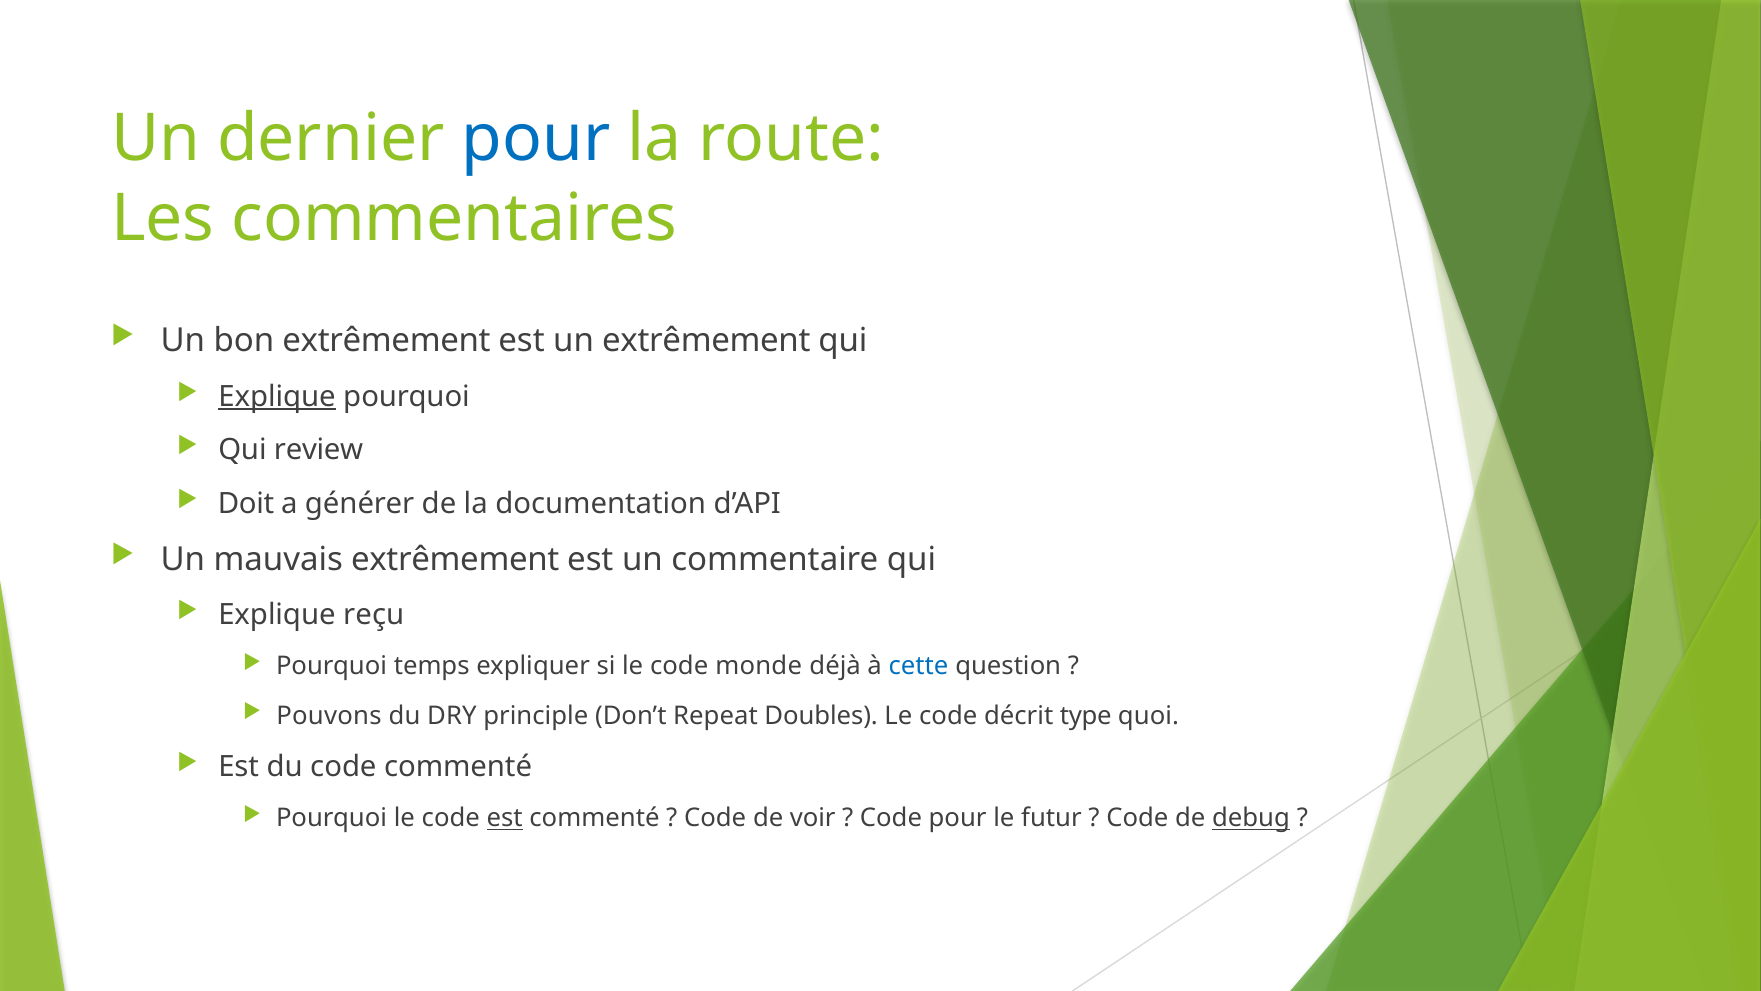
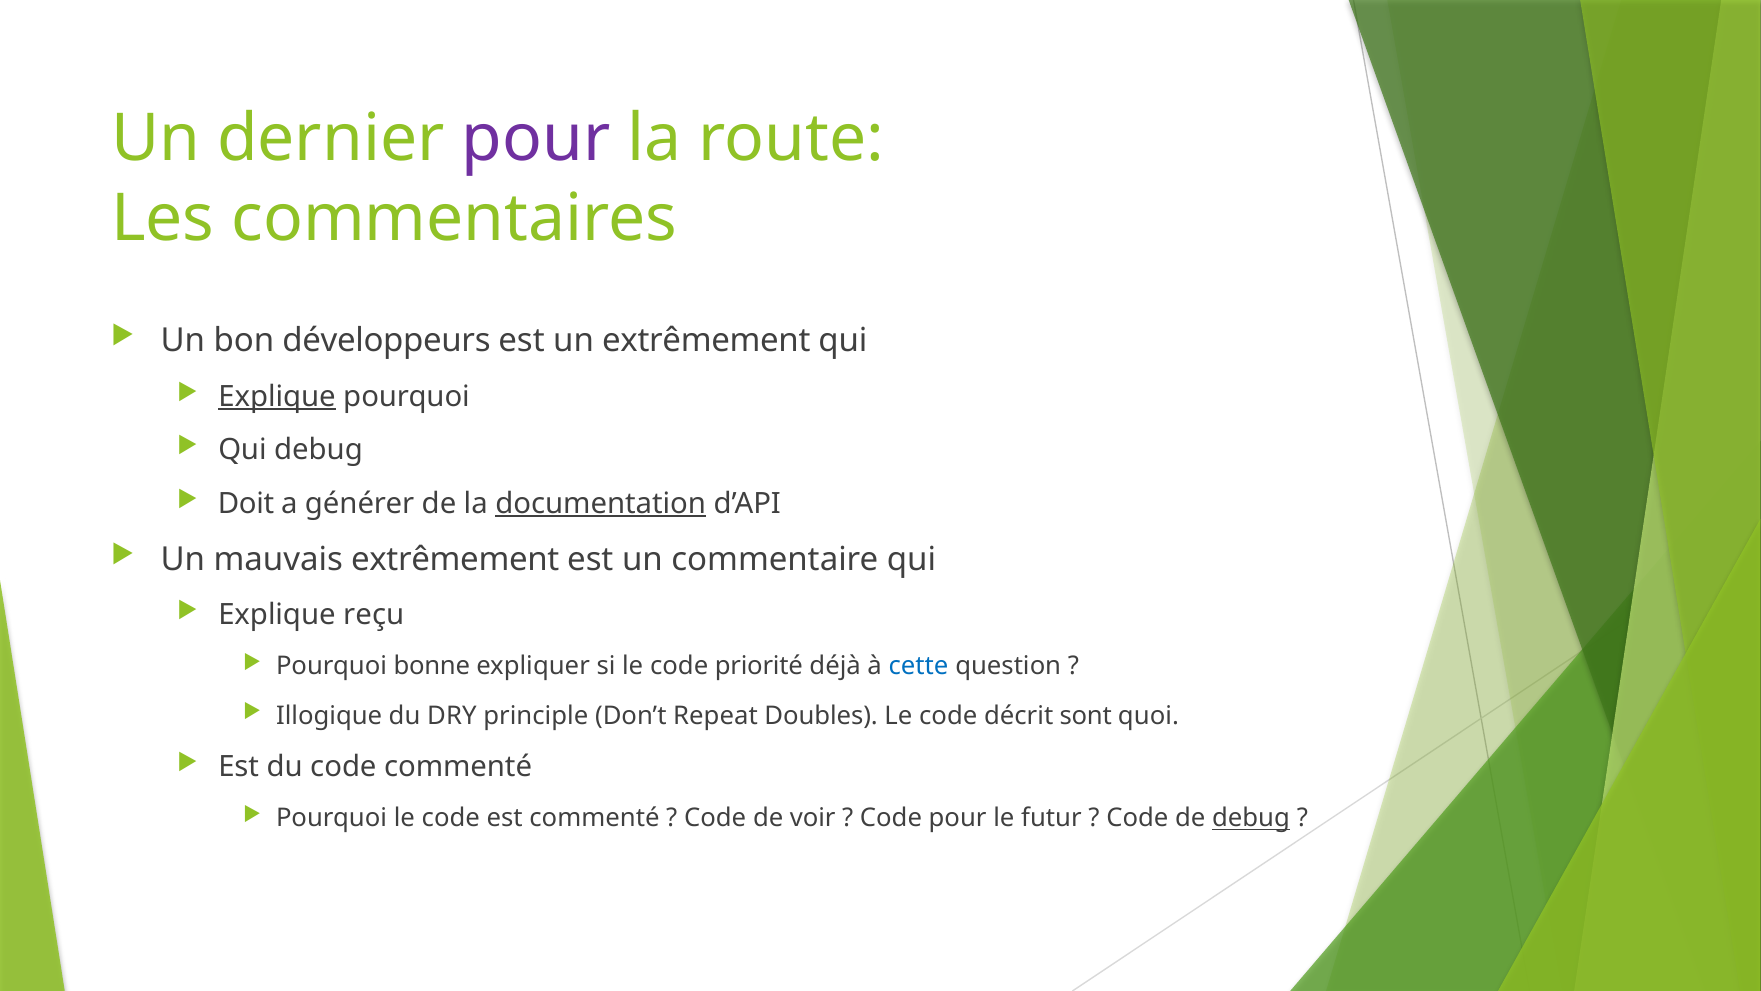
pour at (536, 139) colour: blue -> purple
bon extrêmement: extrêmement -> développeurs
Qui review: review -> debug
documentation underline: none -> present
temps: temps -> bonne
monde: monde -> priorité
Pouvons: Pouvons -> Illogique
type: type -> sont
est at (505, 818) underline: present -> none
